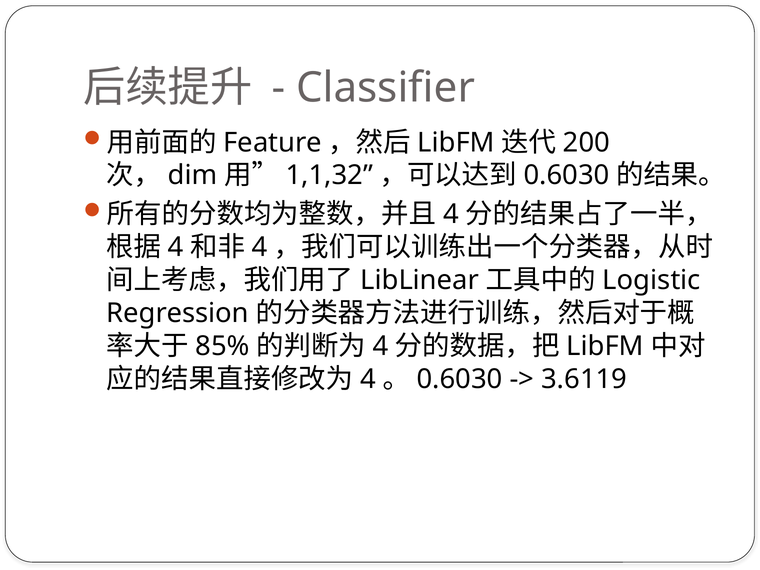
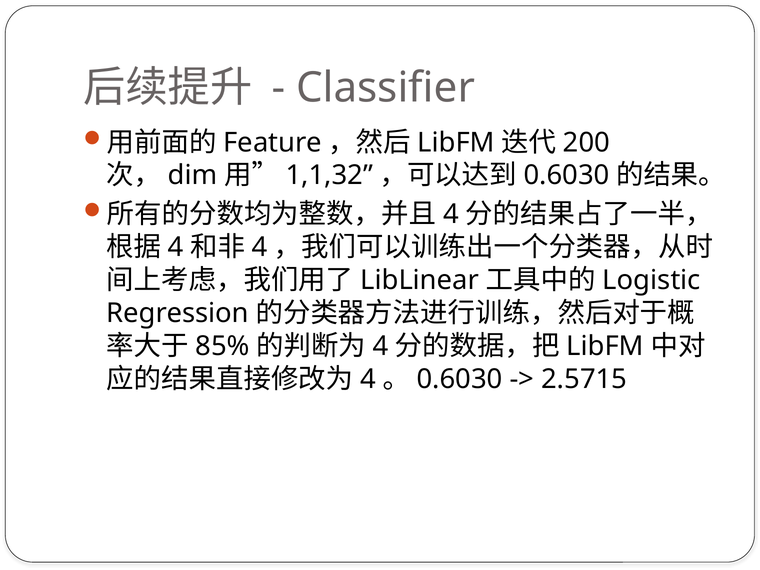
3.6119: 3.6119 -> 2.5715
